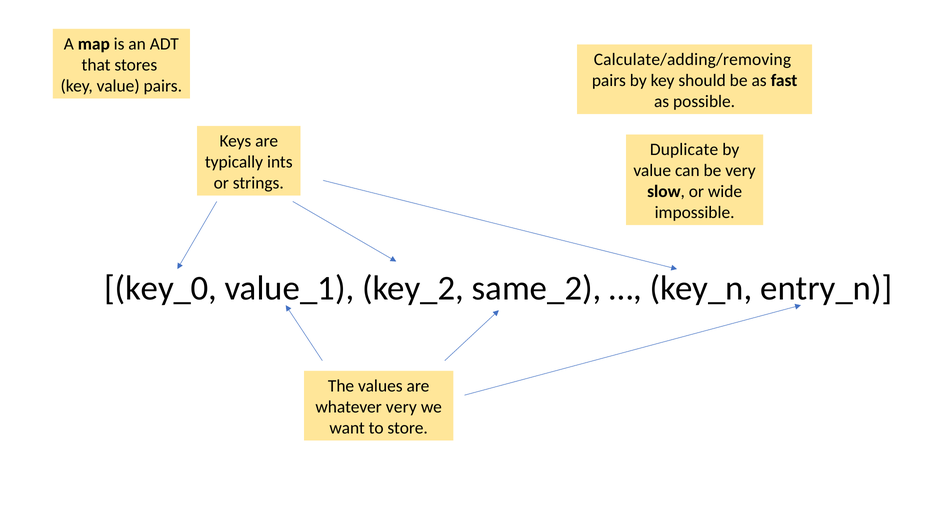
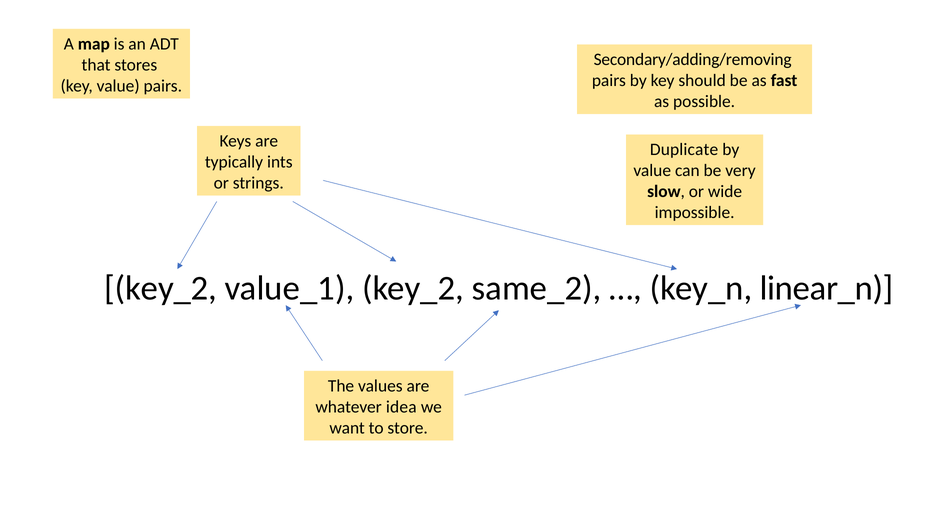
Calculate/adding/removing: Calculate/adding/removing -> Secondary/adding/removing
key_0 at (161, 288): key_0 -> key_2
entry_n: entry_n -> linear_n
whatever very: very -> idea
